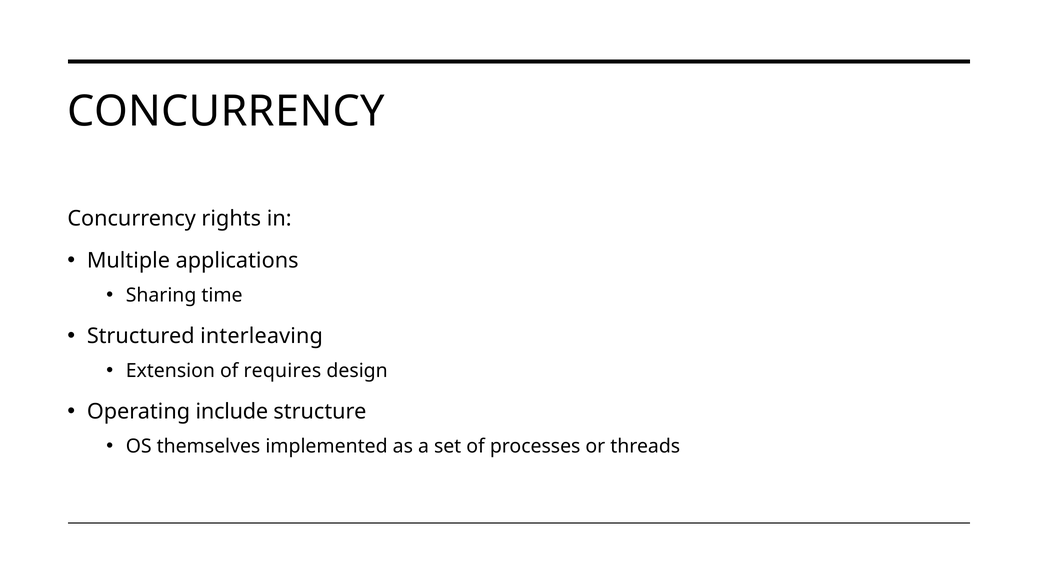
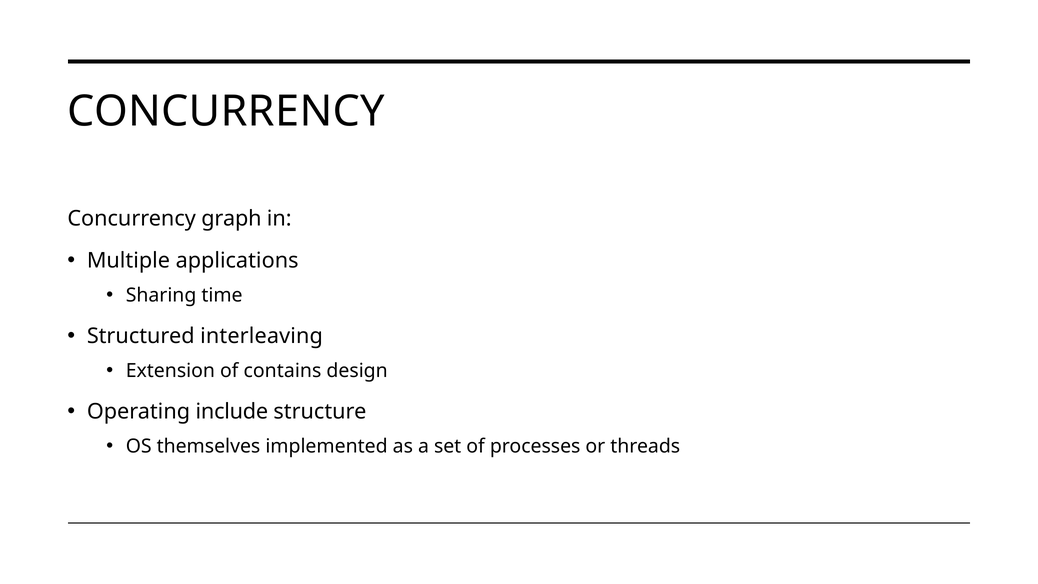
rights: rights -> graph
requires: requires -> contains
